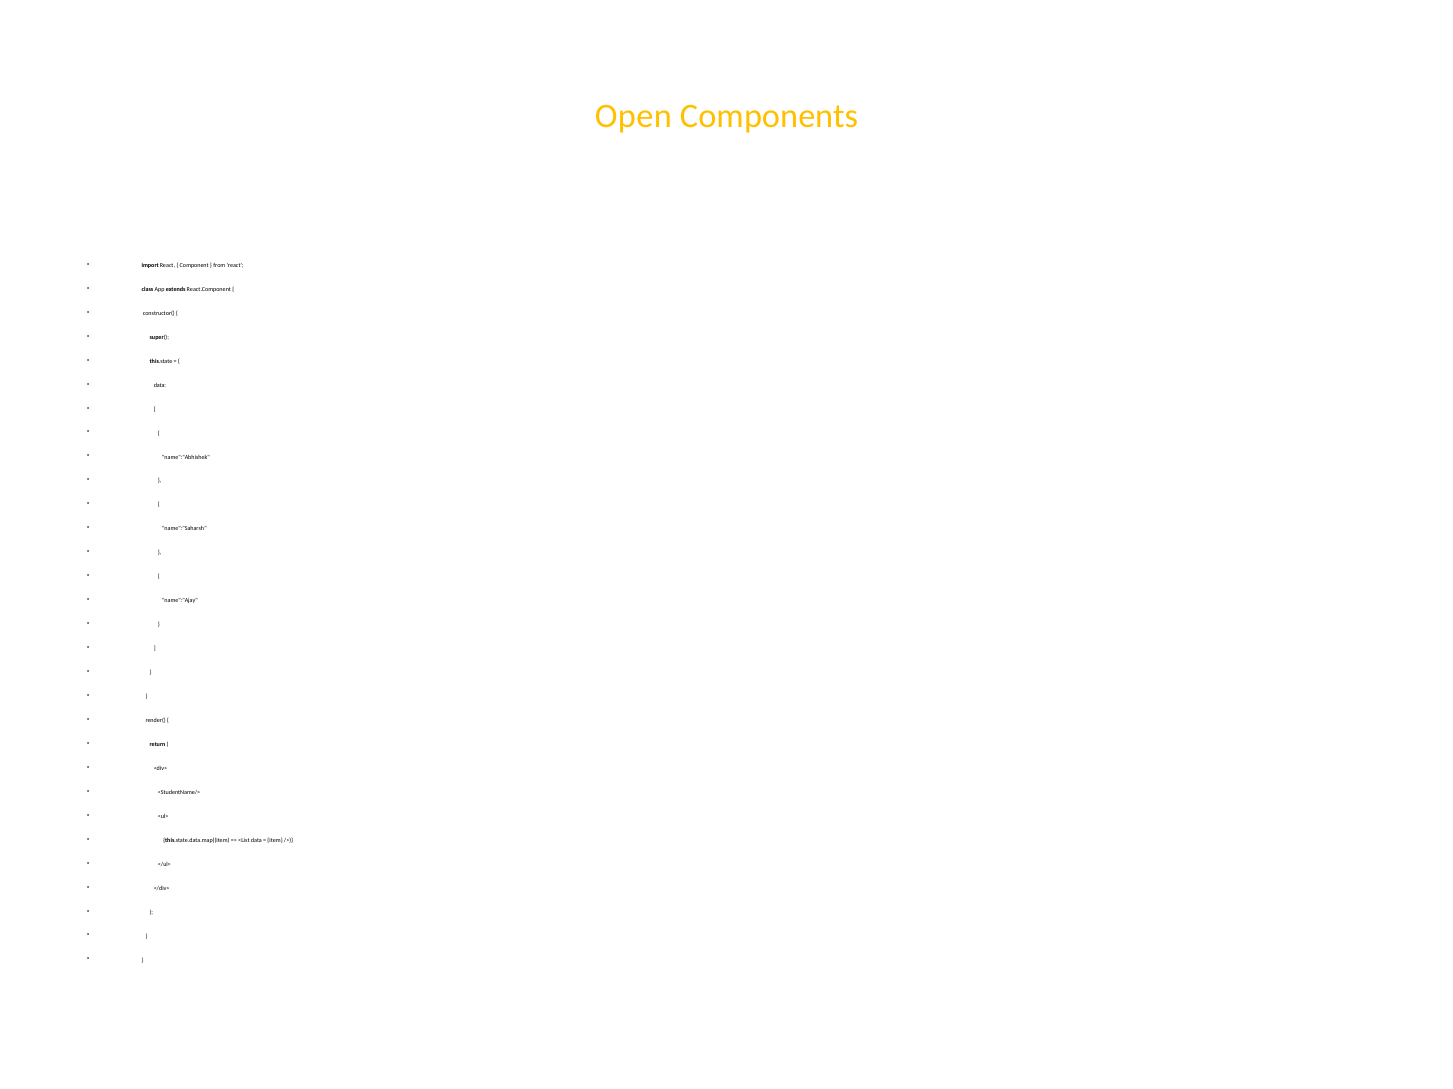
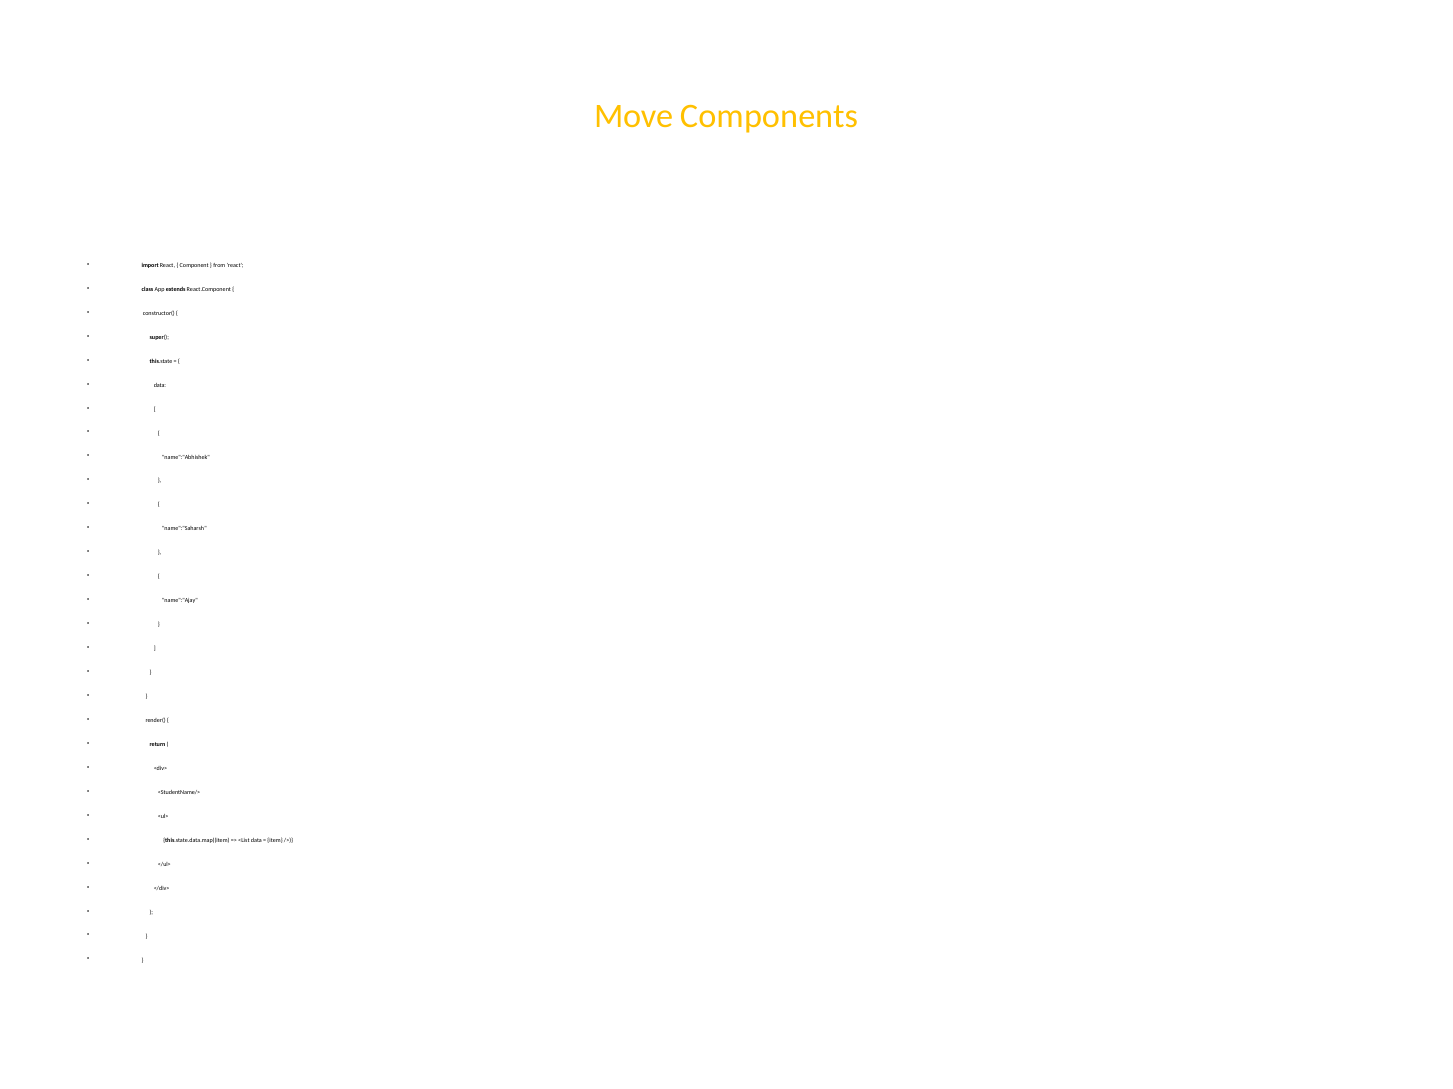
Open: Open -> Move
